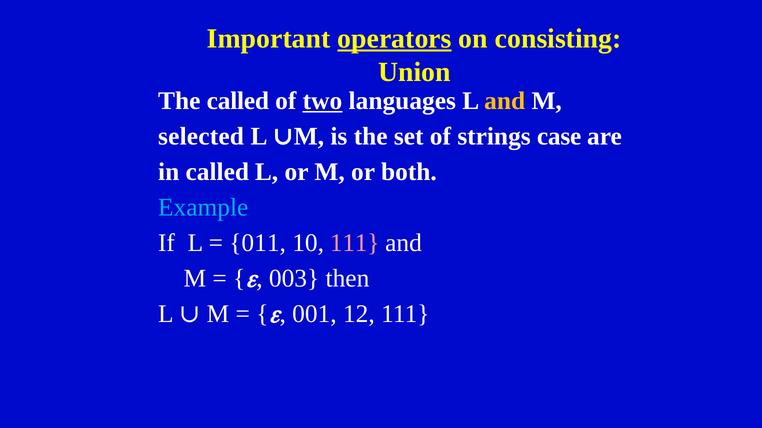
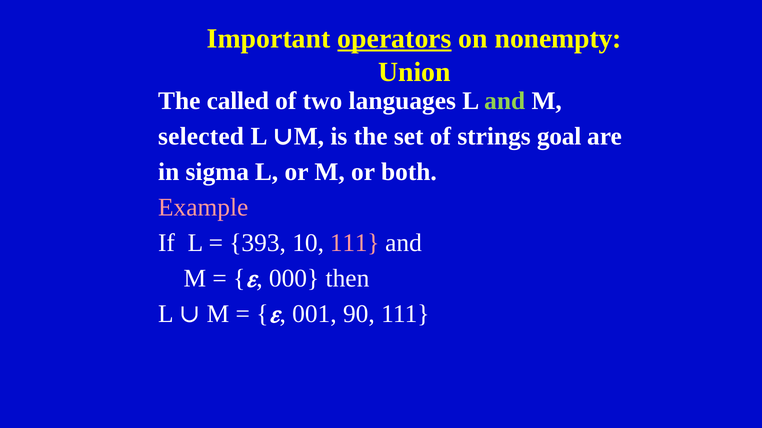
consisting: consisting -> nonempty
two underline: present -> none
and at (505, 101) colour: yellow -> light green
case: case -> goal
in called: called -> sigma
Example colour: light blue -> pink
011: 011 -> 393
003: 003 -> 000
12: 12 -> 90
